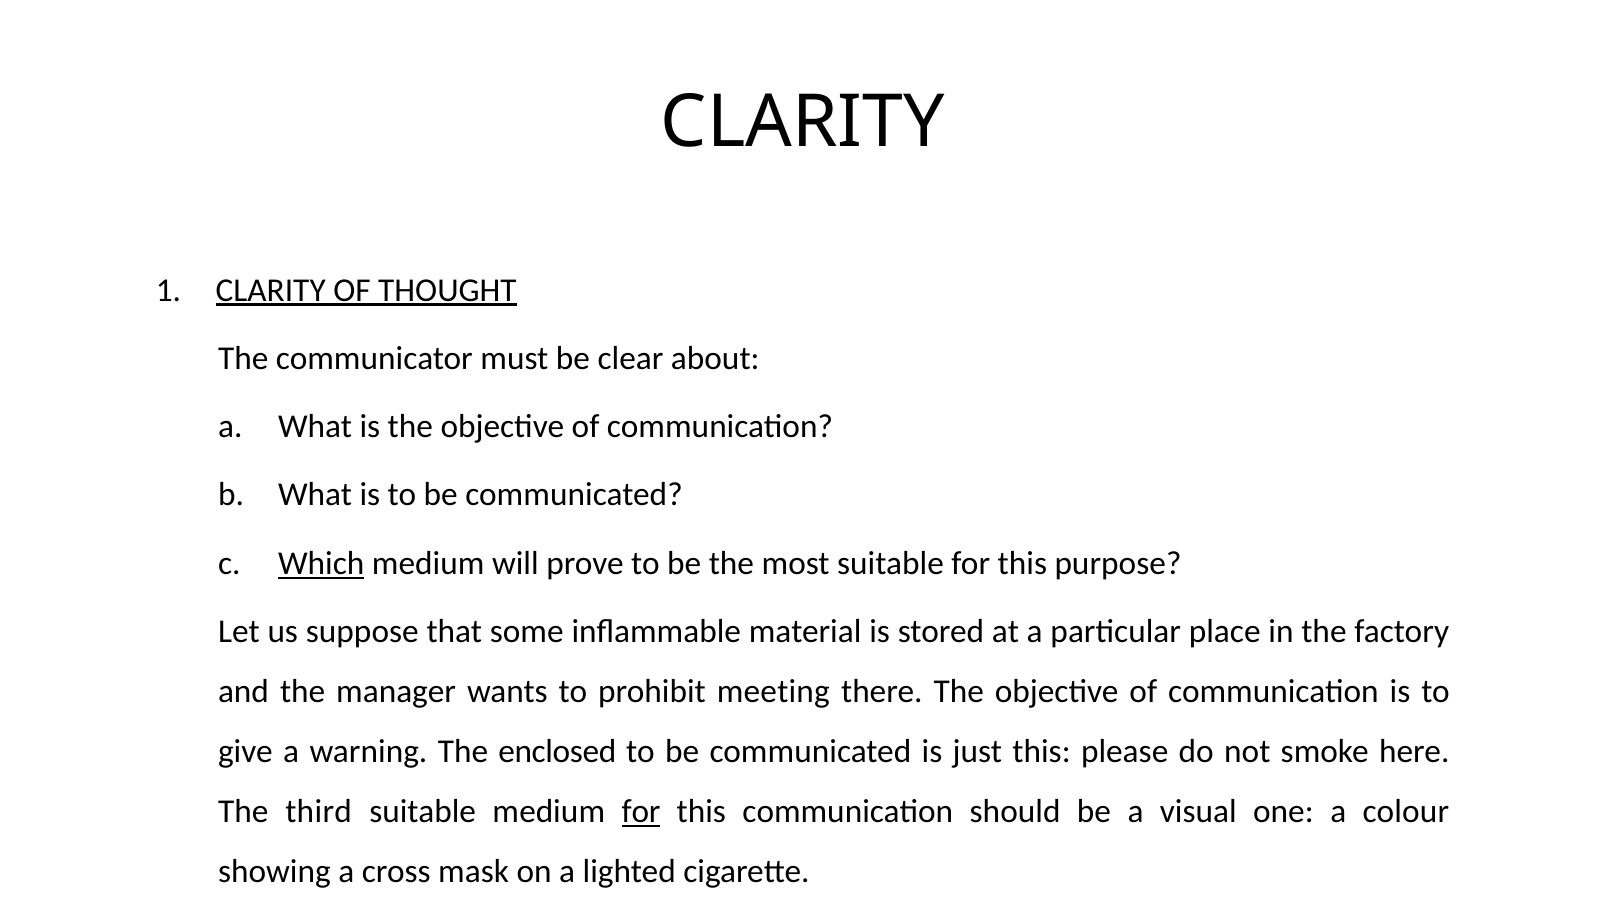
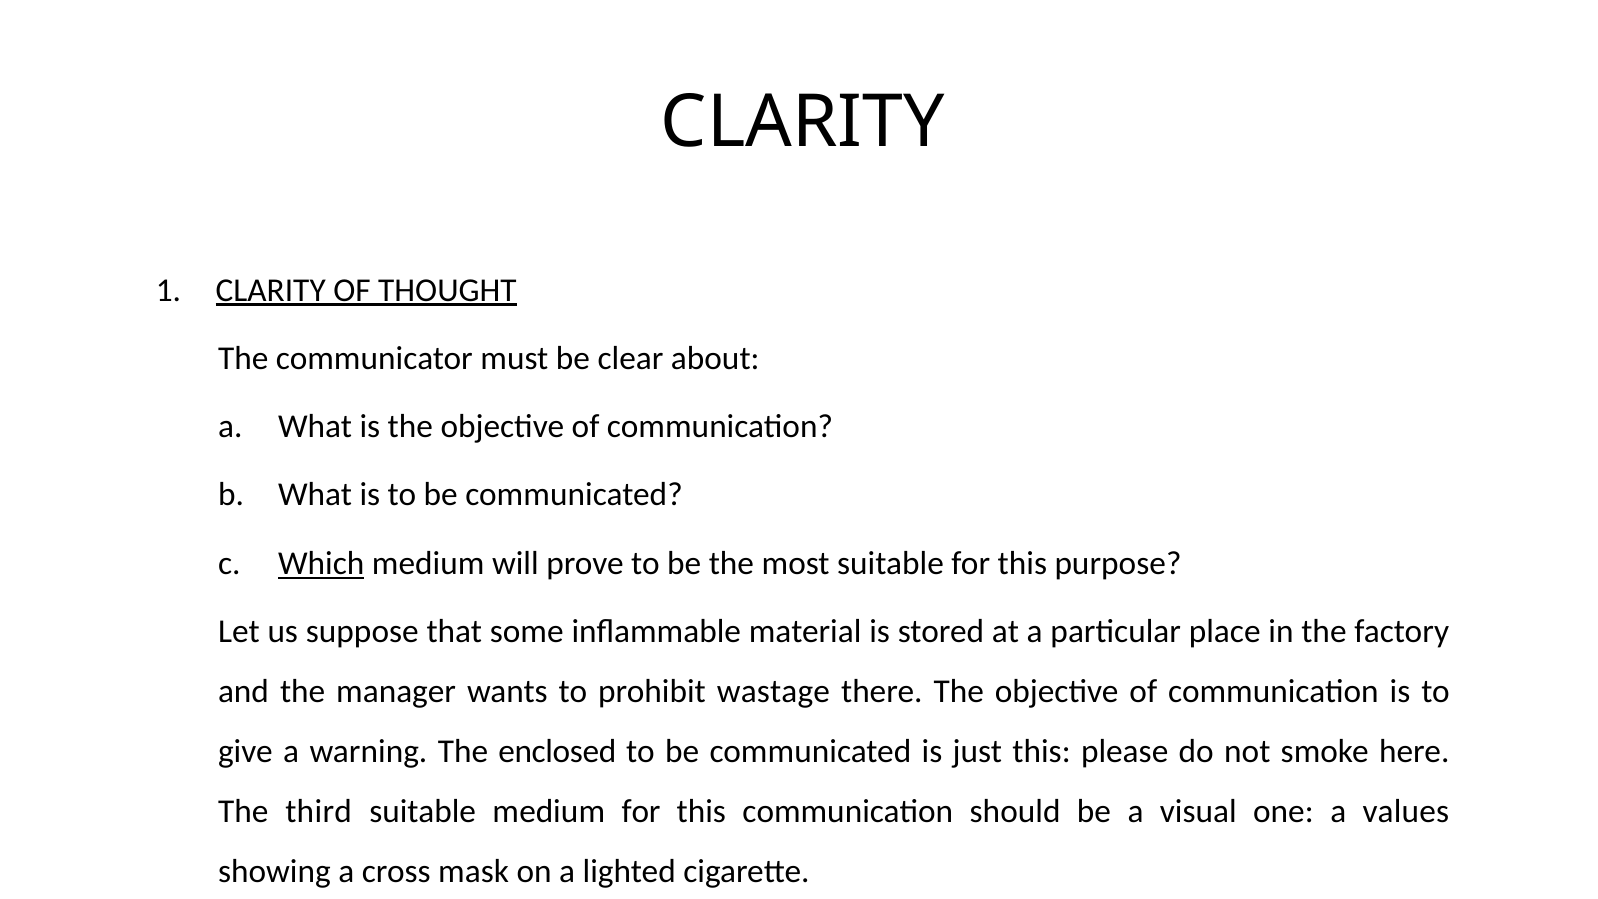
meeting: meeting -> wastage
for at (641, 811) underline: present -> none
colour: colour -> values
